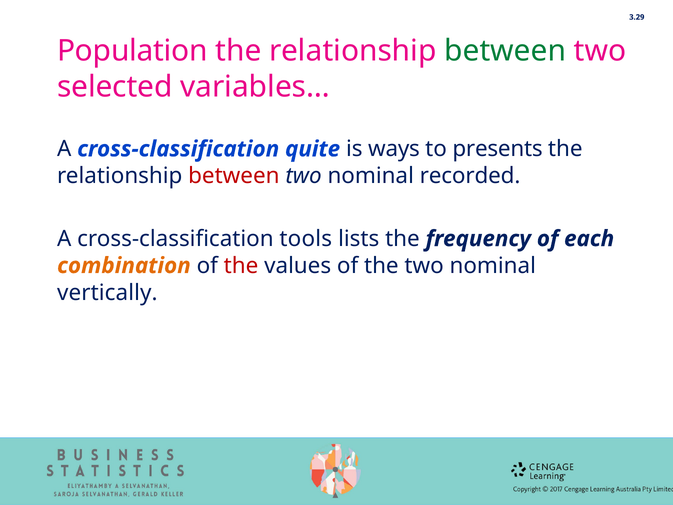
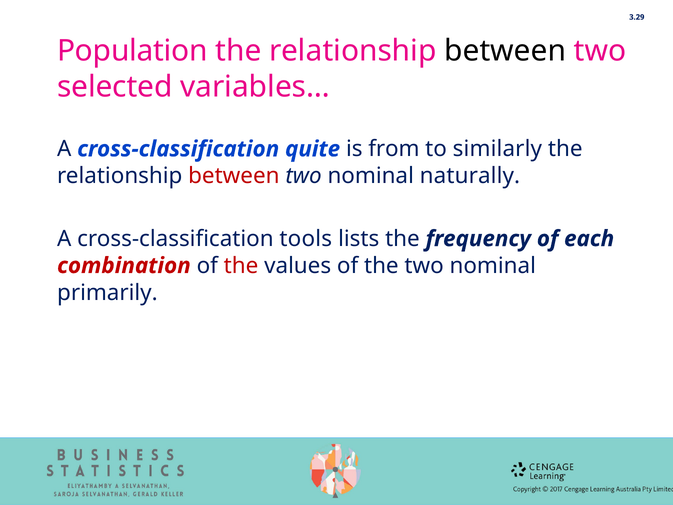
between at (505, 51) colour: green -> black
ways: ways -> from
presents: presents -> similarly
recorded: recorded -> naturally
combination colour: orange -> red
vertically: vertically -> primarily
